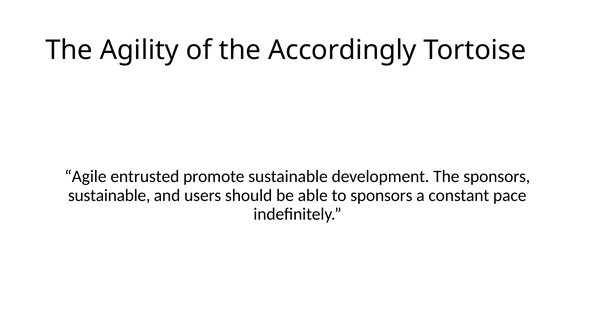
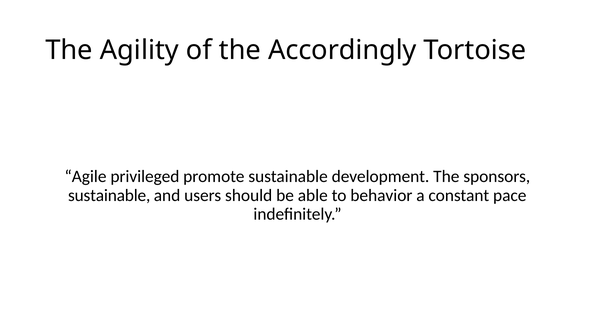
entrusted: entrusted -> privileged
to sponsors: sponsors -> behavior
